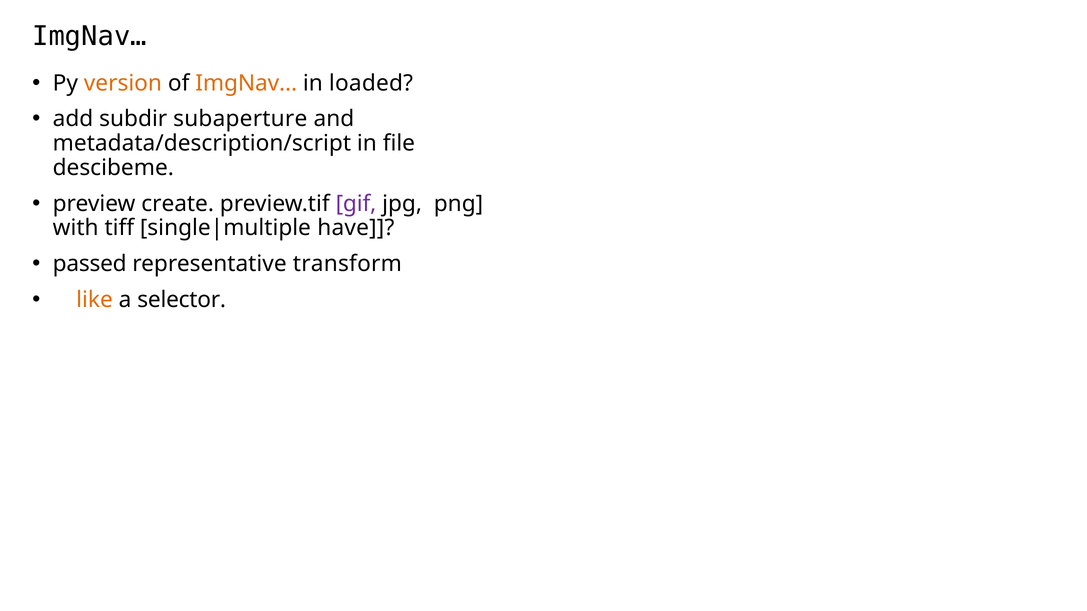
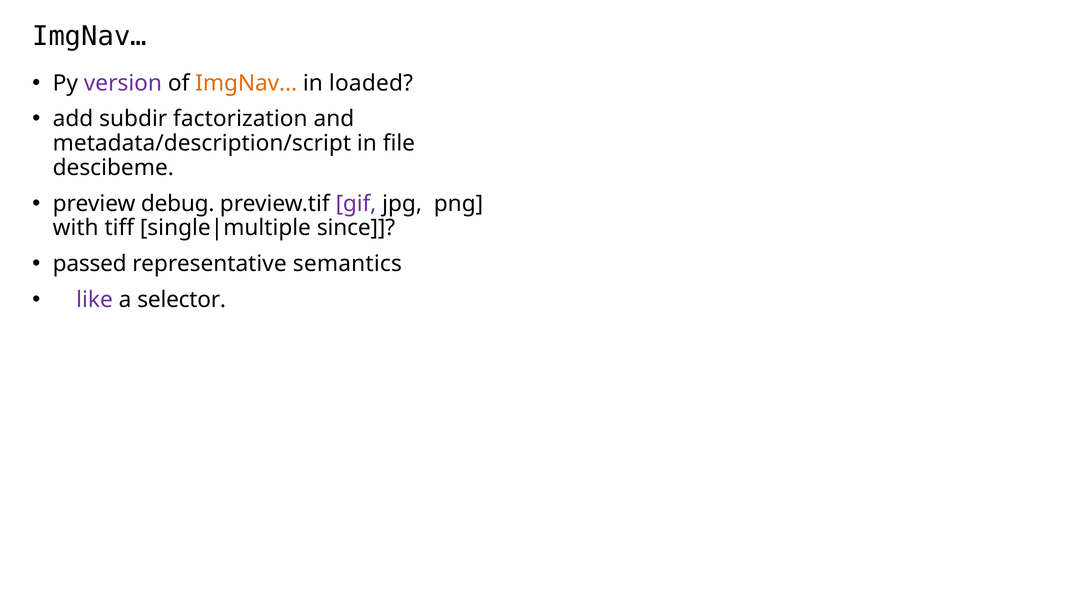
version colour: orange -> purple
subaperture: subaperture -> factorization
create: create -> debug
have: have -> since
transform: transform -> semantics
like colour: orange -> purple
